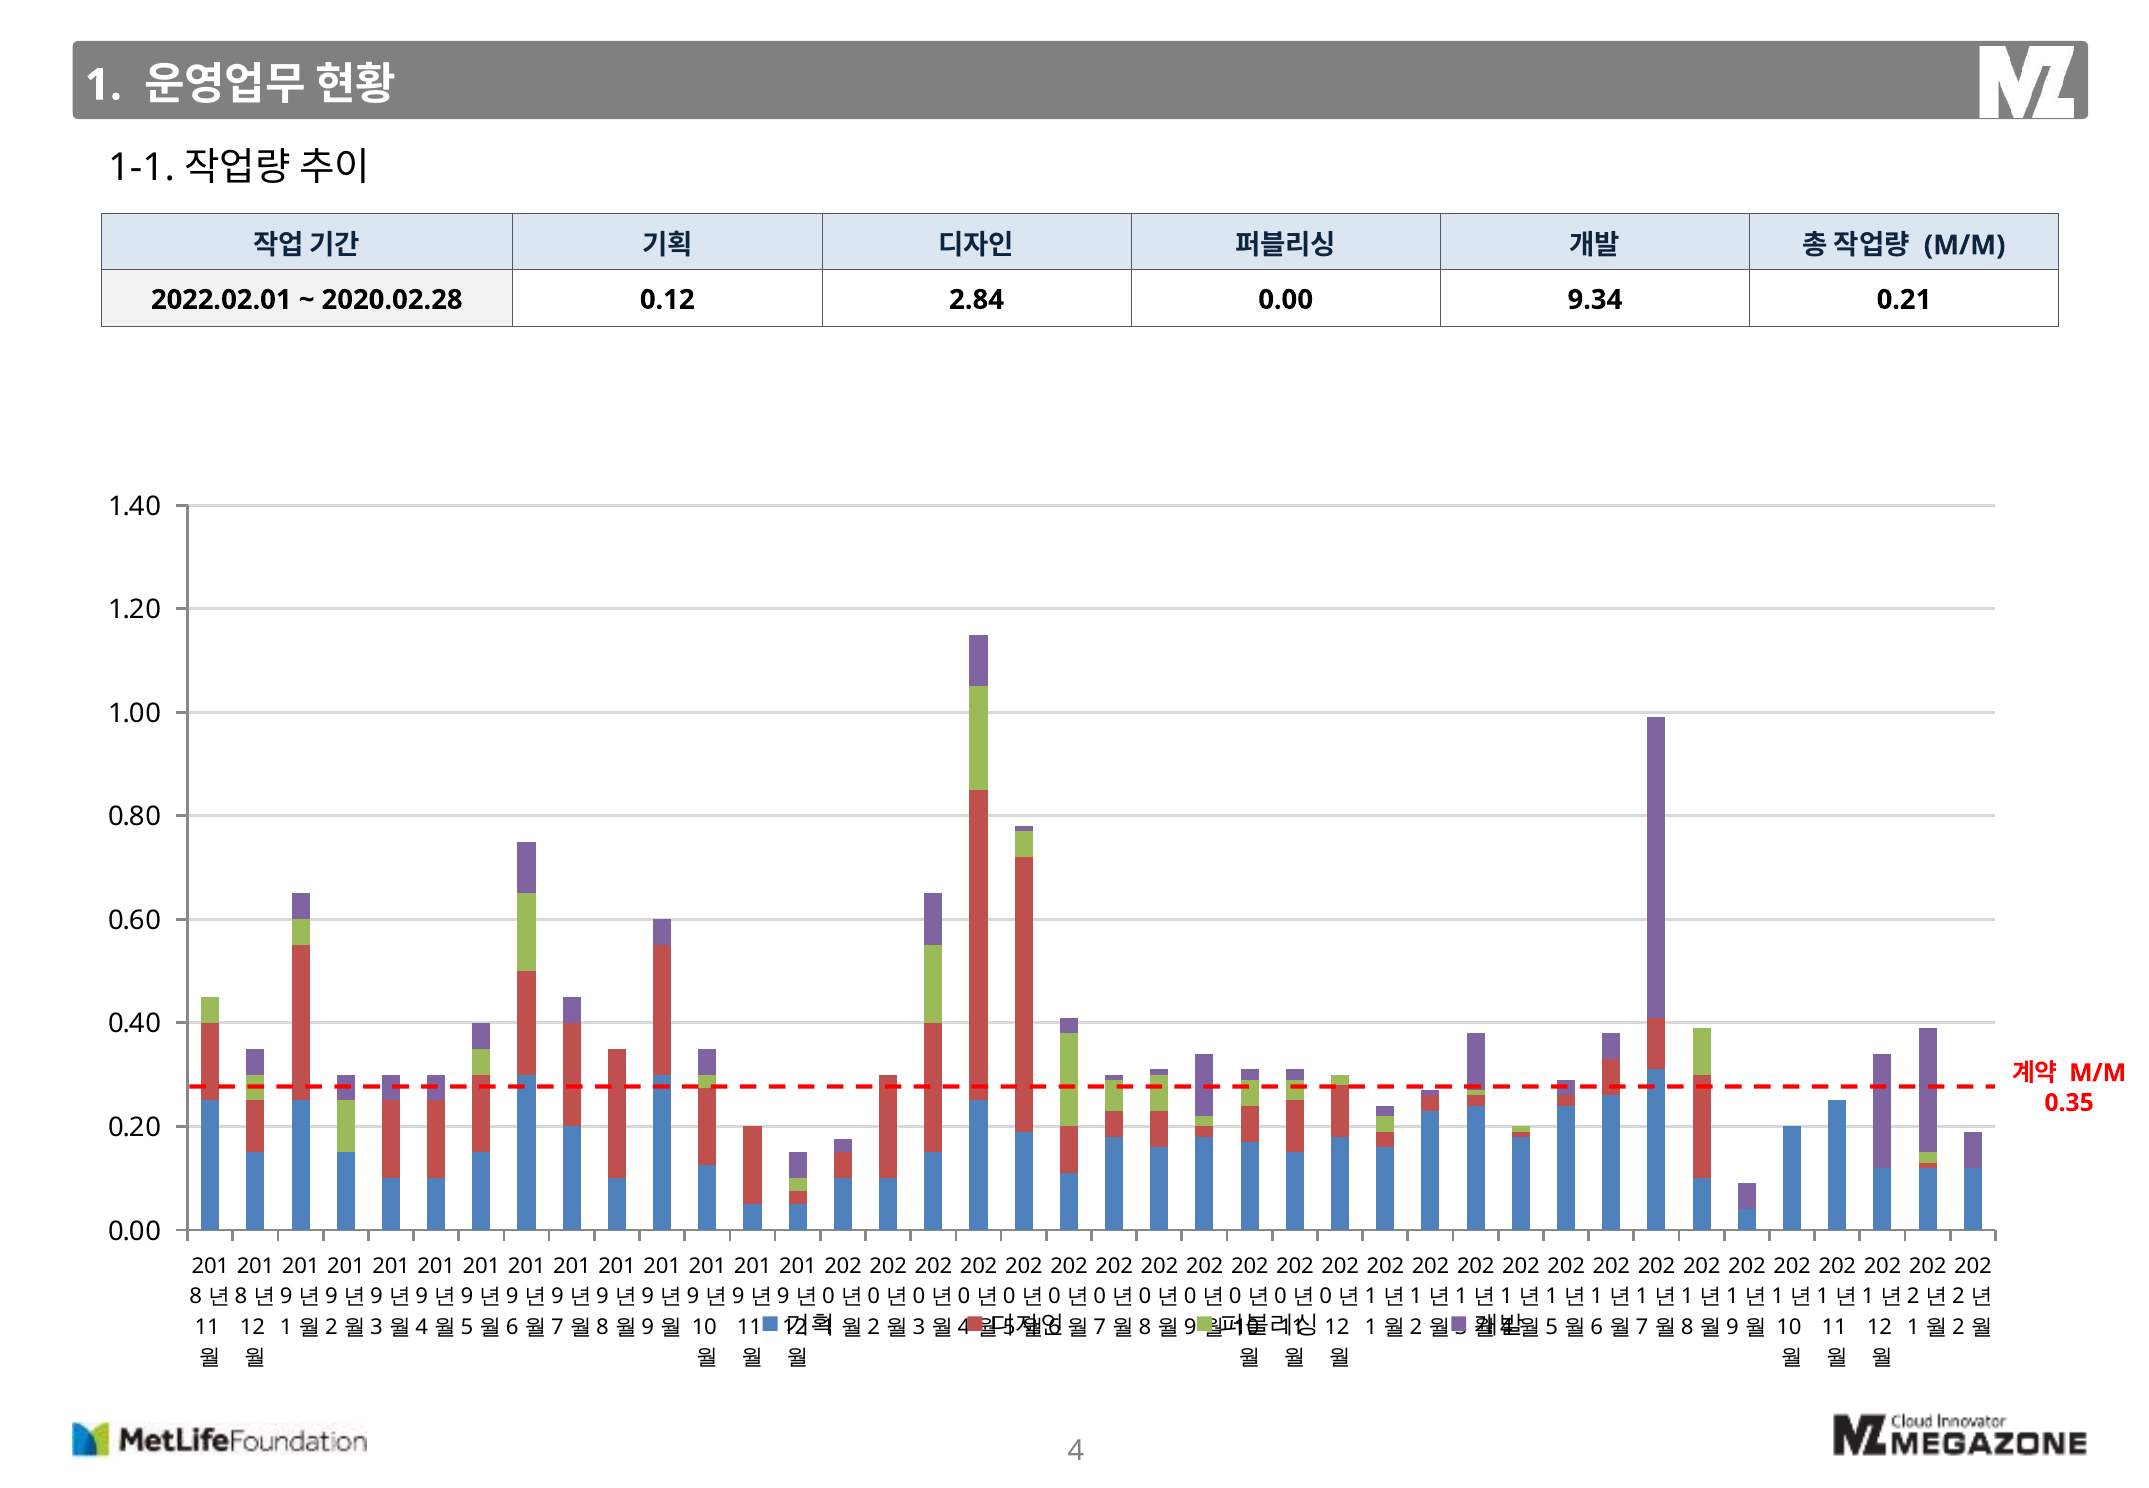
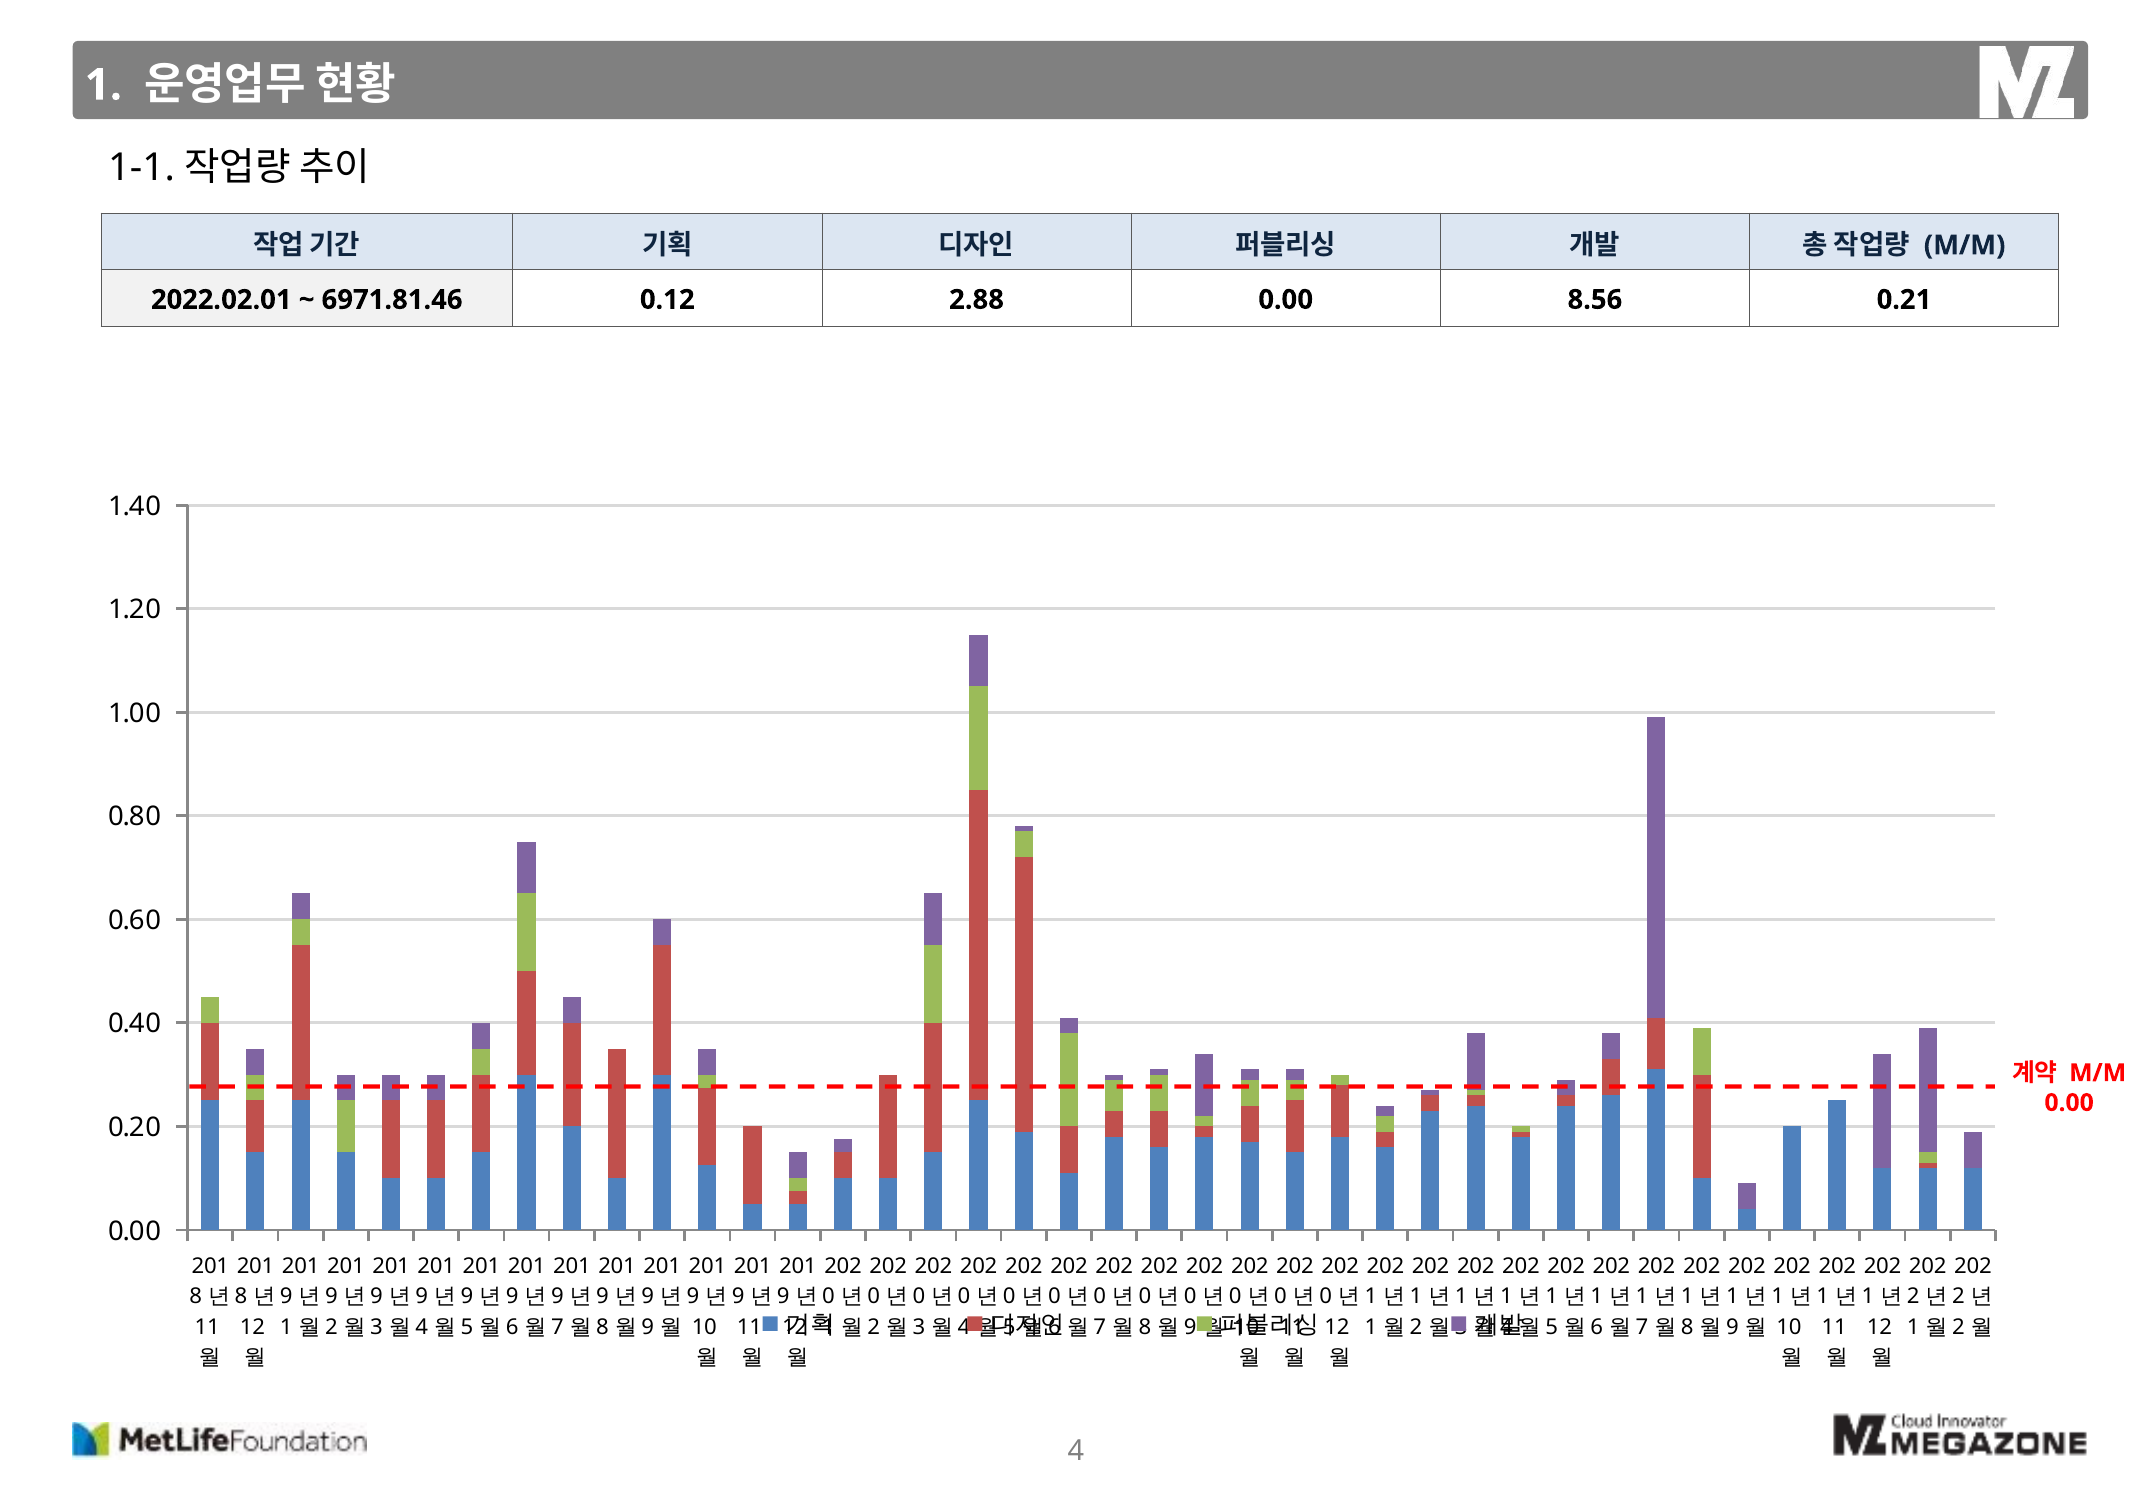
2020.02.28: 2020.02.28 -> 6971.81.46
2.84: 2.84 -> 2.88
9.34: 9.34 -> 8.56
0.35 at (2069, 1103): 0.35 -> 0.00
